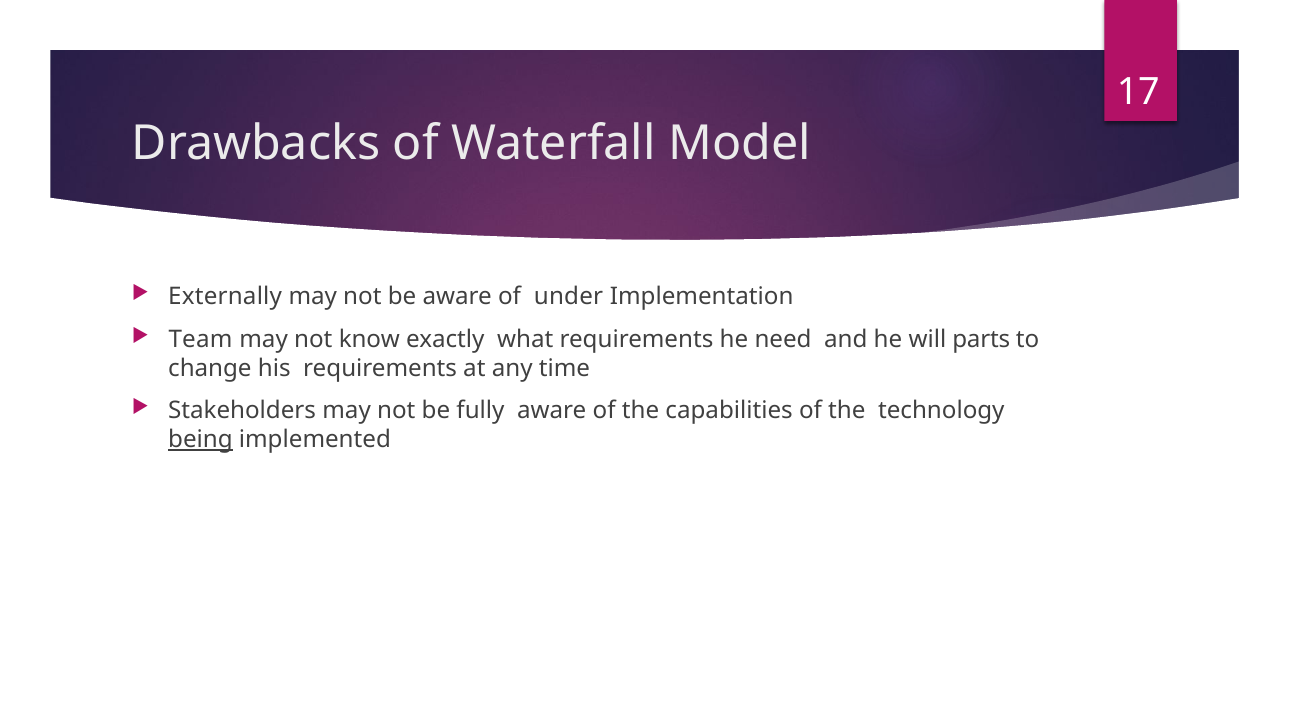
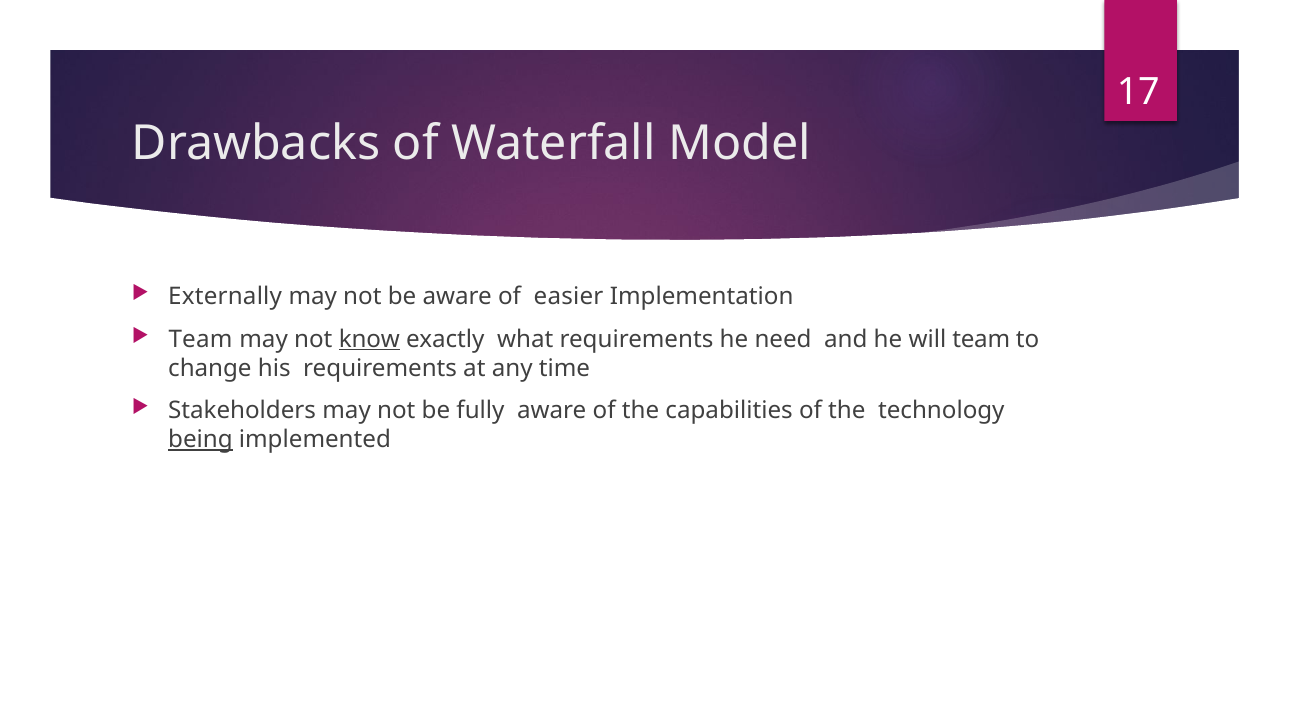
under: under -> easier
know underline: none -> present
will parts: parts -> team
